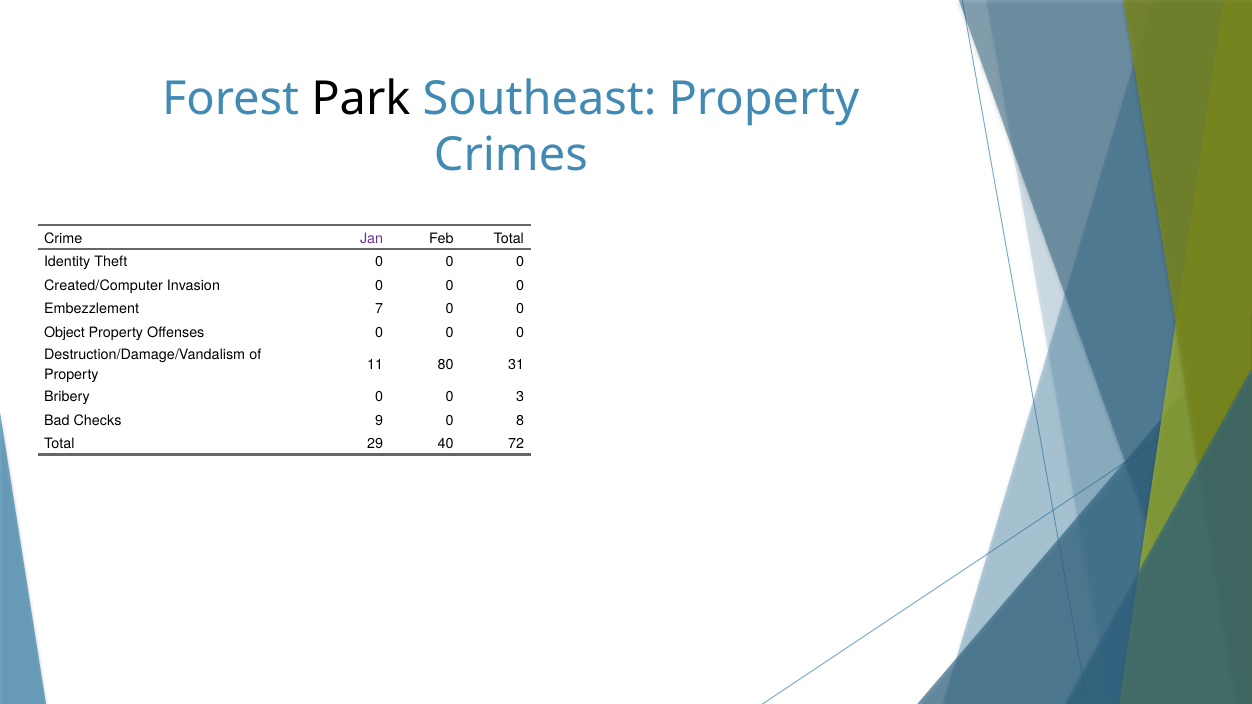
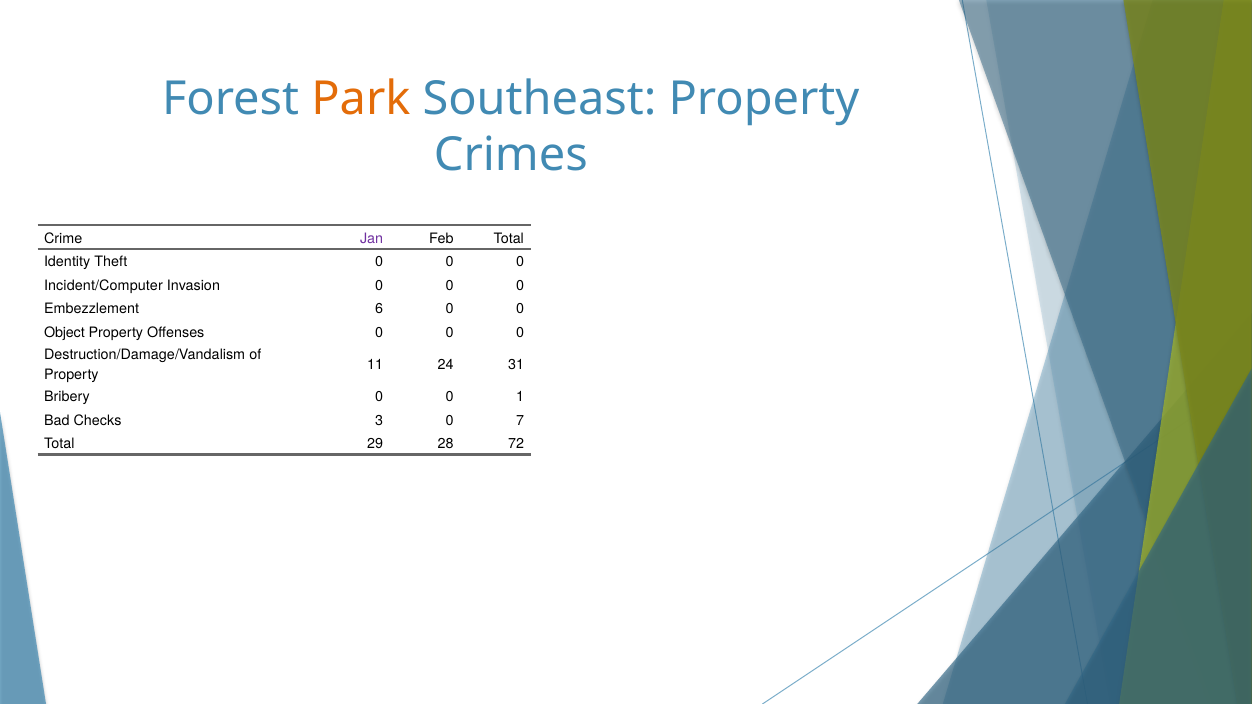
Park colour: black -> orange
Created/Computer: Created/Computer -> Incident/Computer
7: 7 -> 6
80: 80 -> 24
3: 3 -> 1
9: 9 -> 3
8: 8 -> 7
40: 40 -> 28
